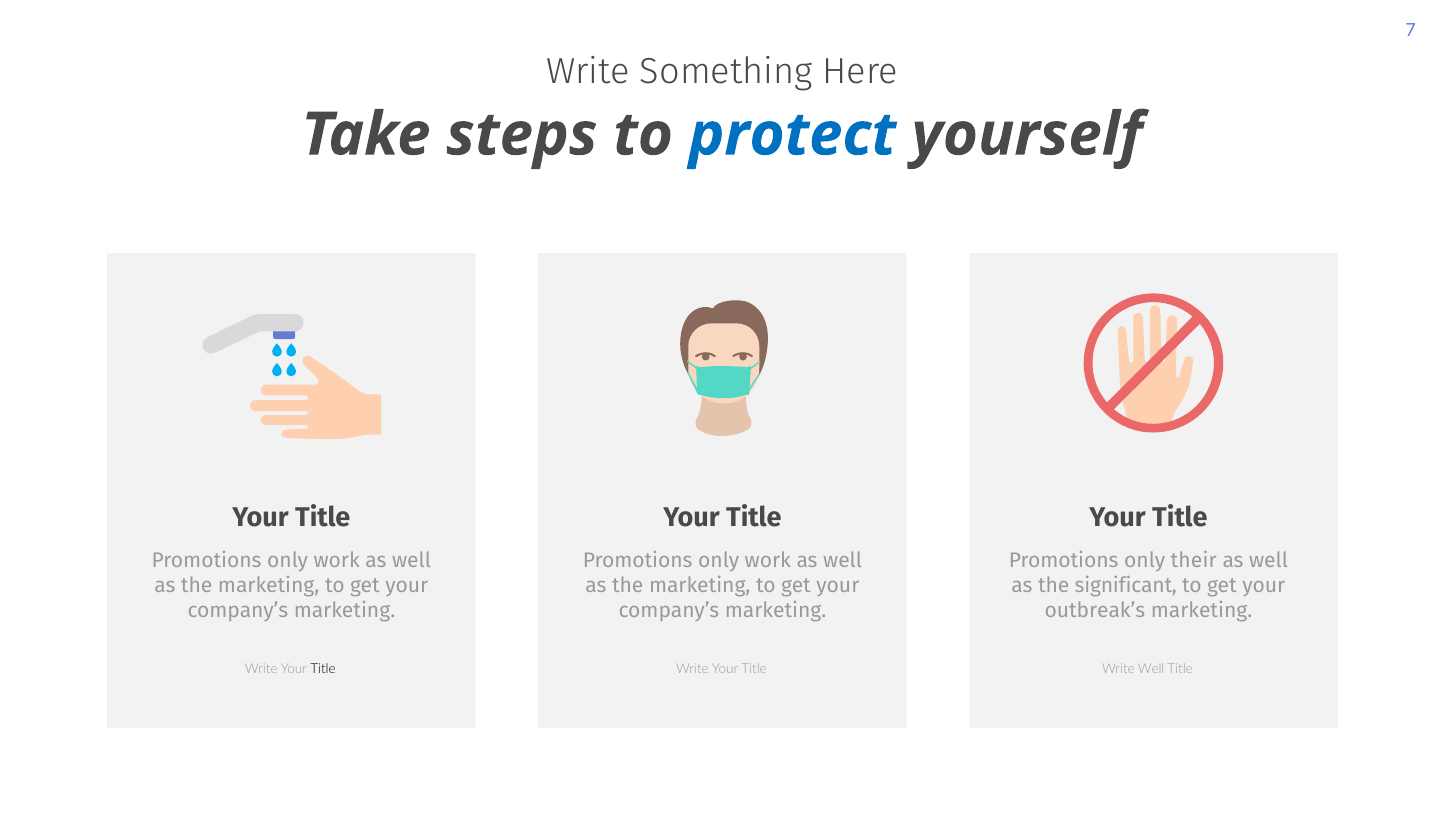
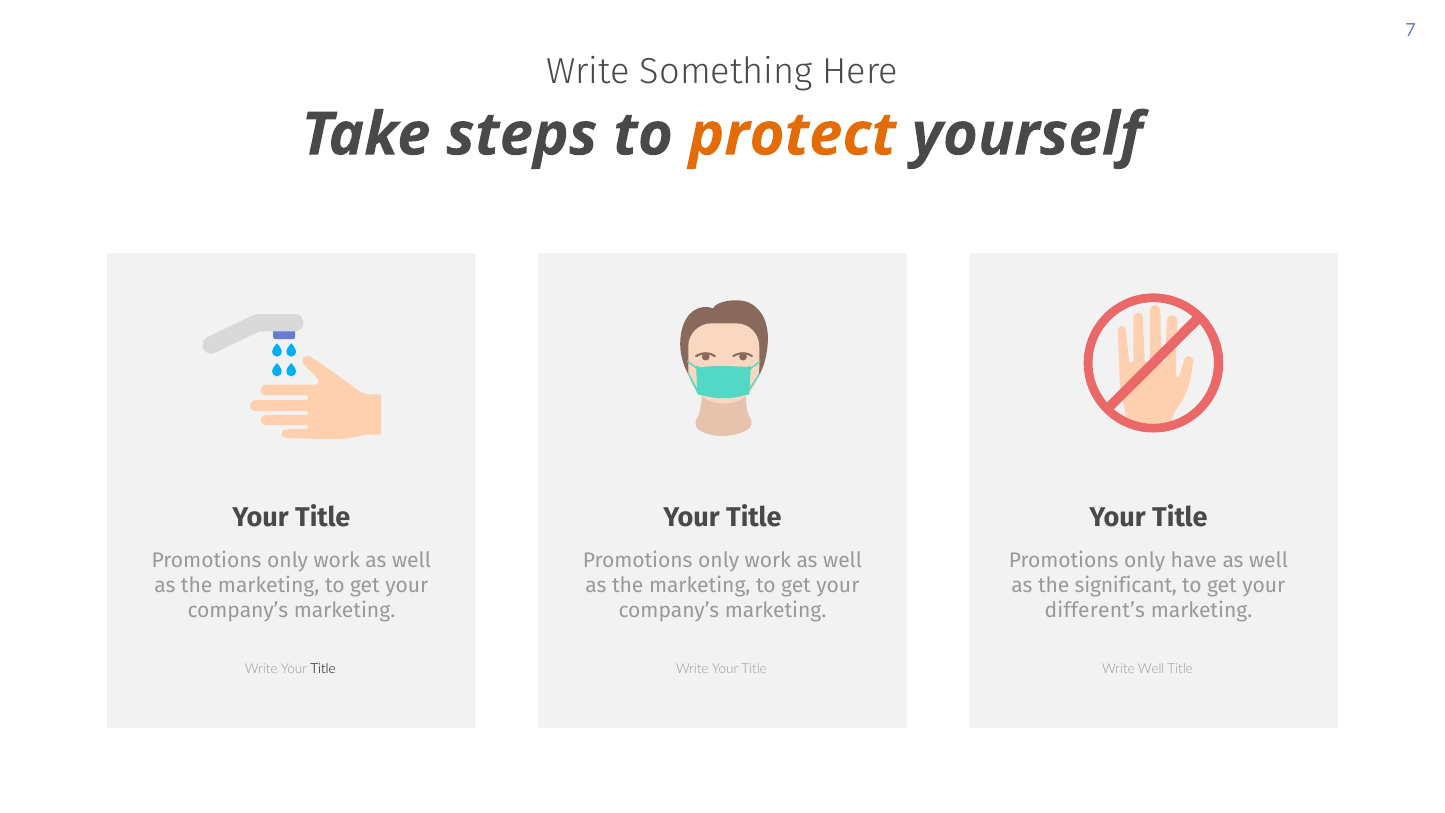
protect colour: blue -> orange
their: their -> have
outbreak’s: outbreak’s -> different’s
